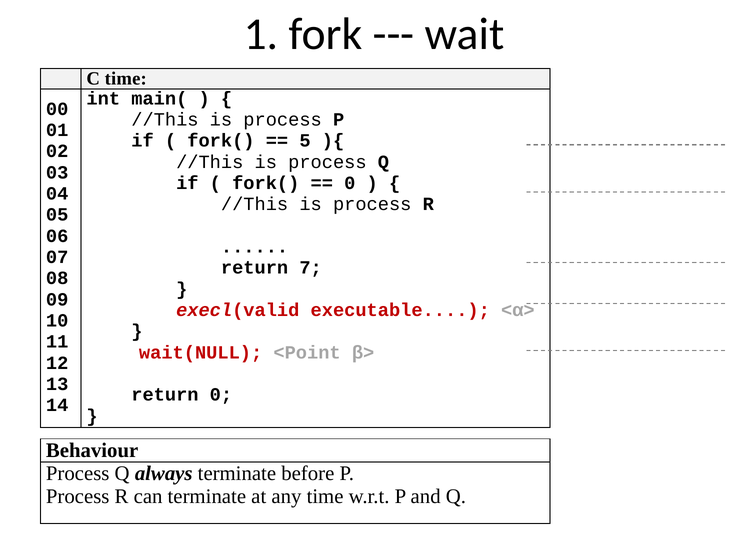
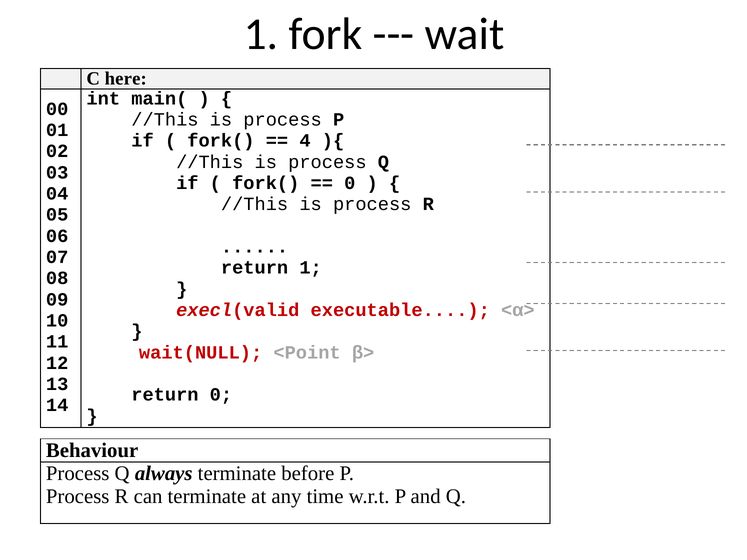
C time: time -> here
5: 5 -> 4
return 7: 7 -> 1
